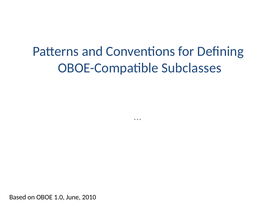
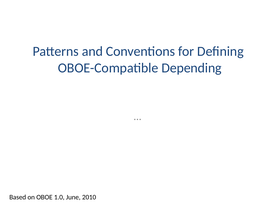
Subclasses: Subclasses -> Depending
